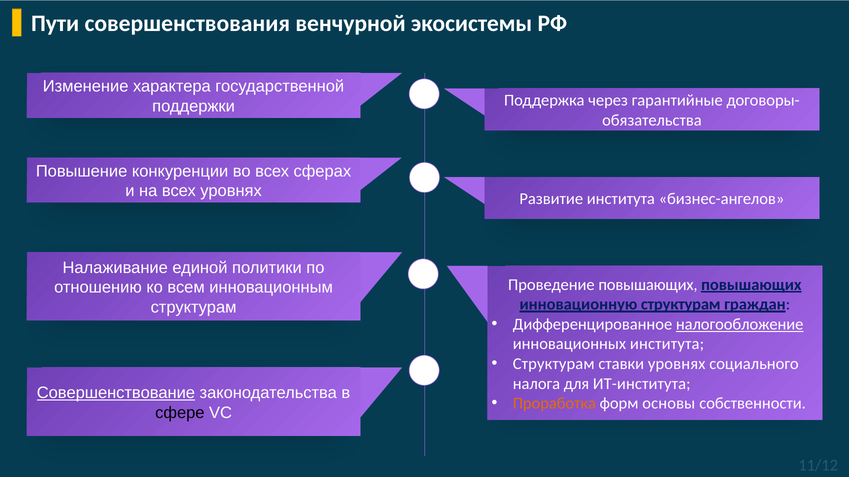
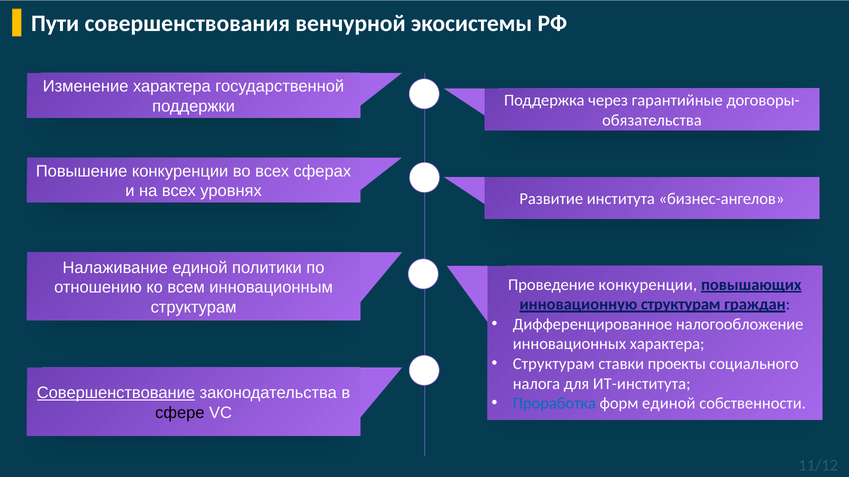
Проведение повышающих: повышающих -> конкуренции
налогообложение underline: present -> none
инновационных института: института -> характера
ставки уровнях: уровнях -> проекты
Проработка colour: orange -> blue
форм основы: основы -> единой
